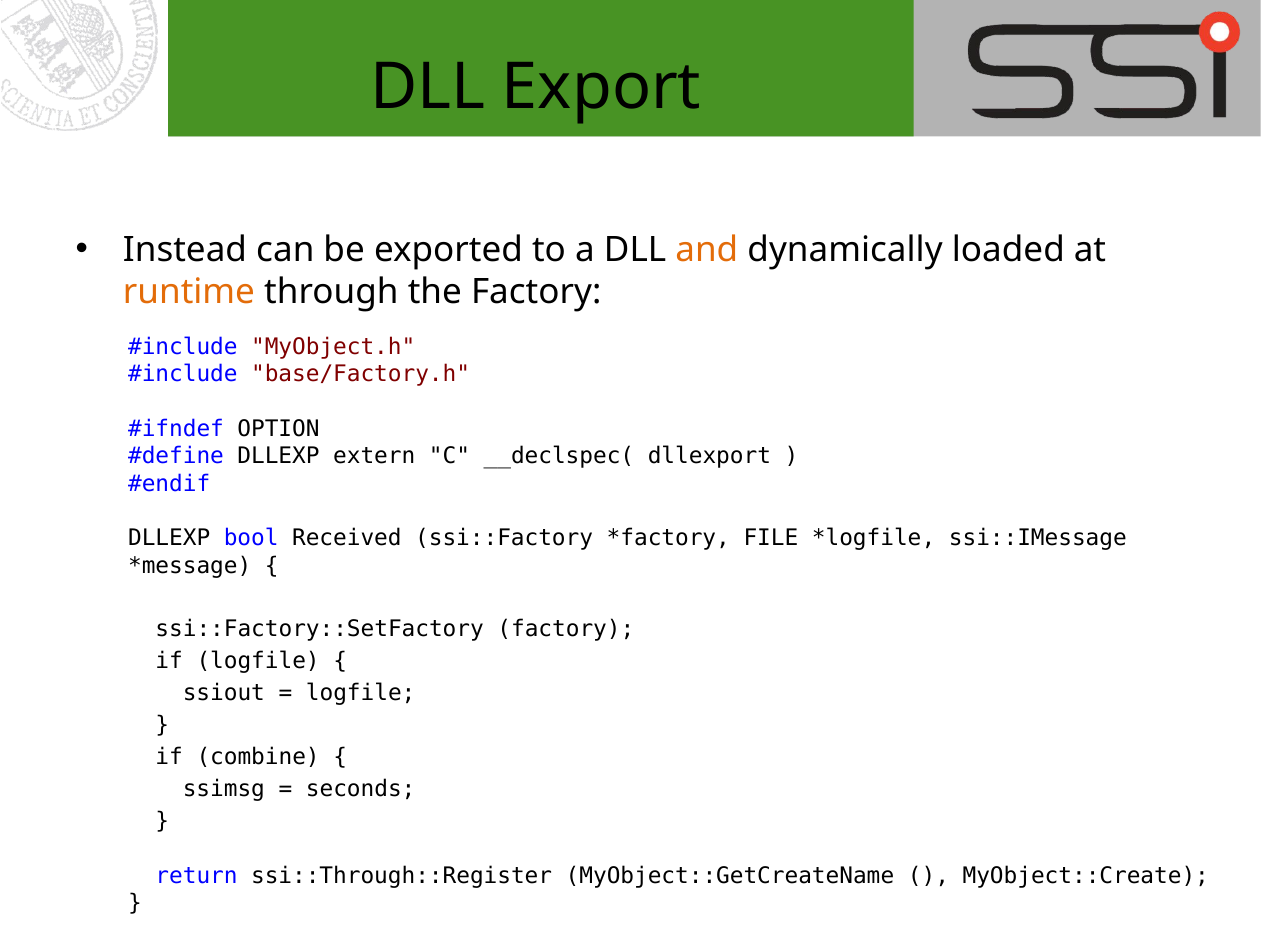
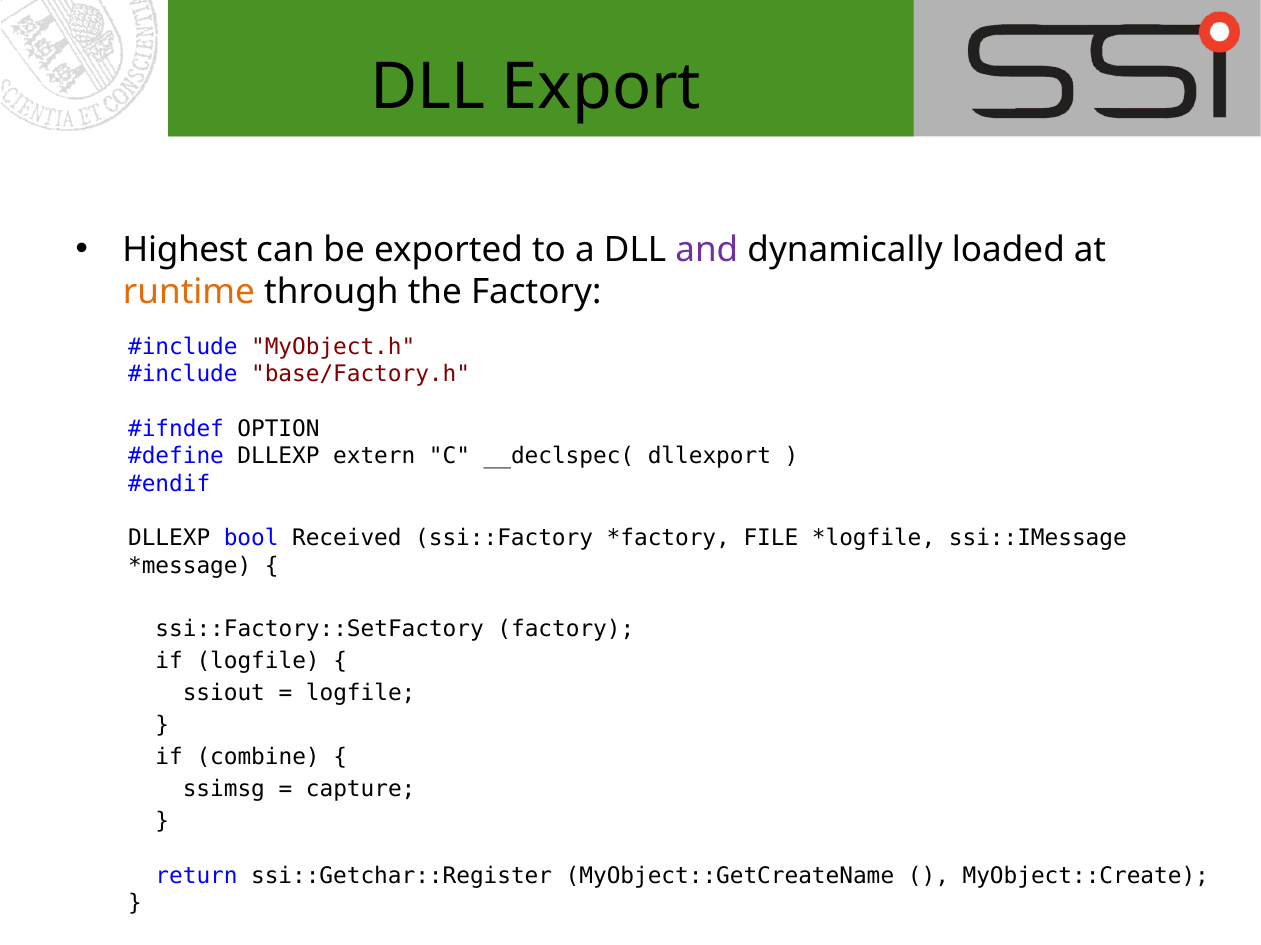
Instead: Instead -> Highest
and colour: orange -> purple
seconds: seconds -> capture
ssi::Through::Register: ssi::Through::Register -> ssi::Getchar::Register
